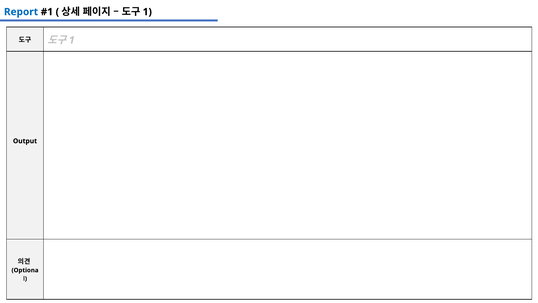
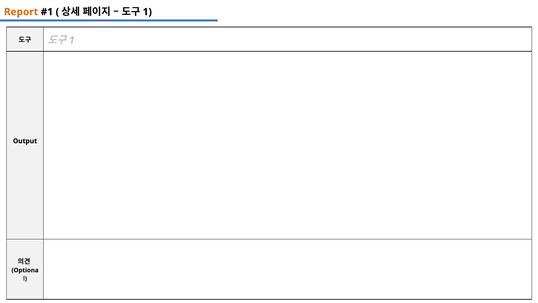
Report colour: blue -> orange
